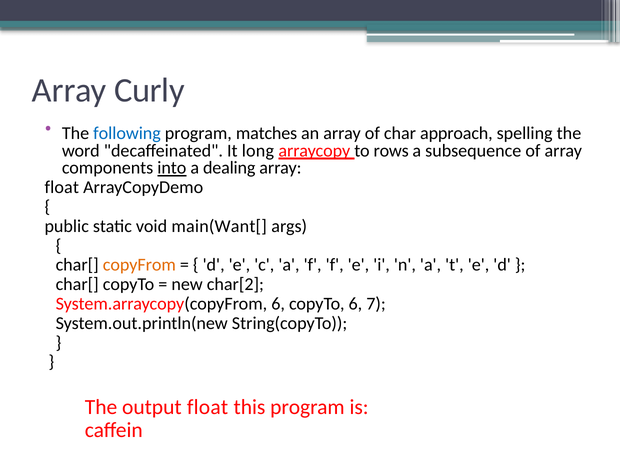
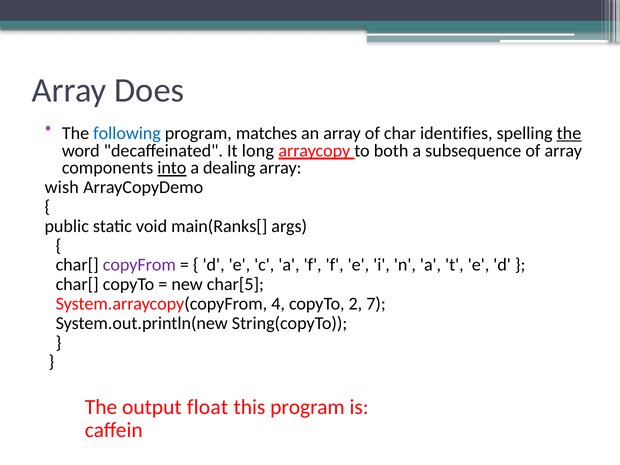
Curly: Curly -> Does
approach: approach -> identifies
the at (569, 133) underline: none -> present
rows: rows -> both
float at (62, 187): float -> wish
main(Want[: main(Want[ -> main(Ranks[
copyFrom colour: orange -> purple
char[2: char[2 -> char[5
System.arraycopy(copyFrom 6: 6 -> 4
copyTo 6: 6 -> 2
